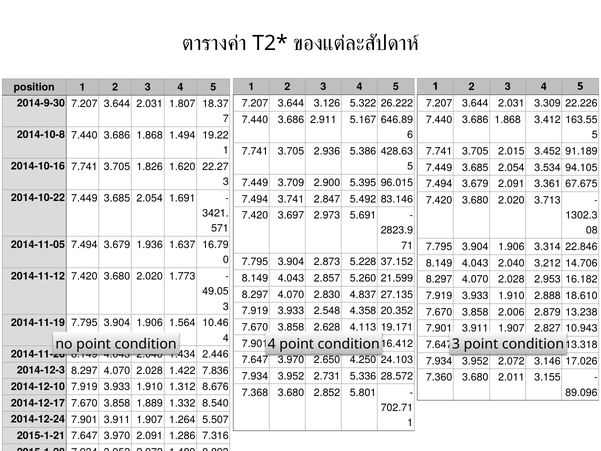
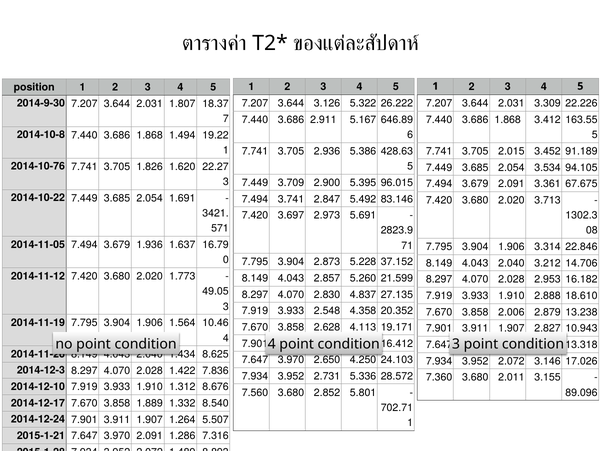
2014-10-16: 2014-10-16 -> 2014-10-76
2.446: 2.446 -> 8.625
7.368: 7.368 -> 7.560
